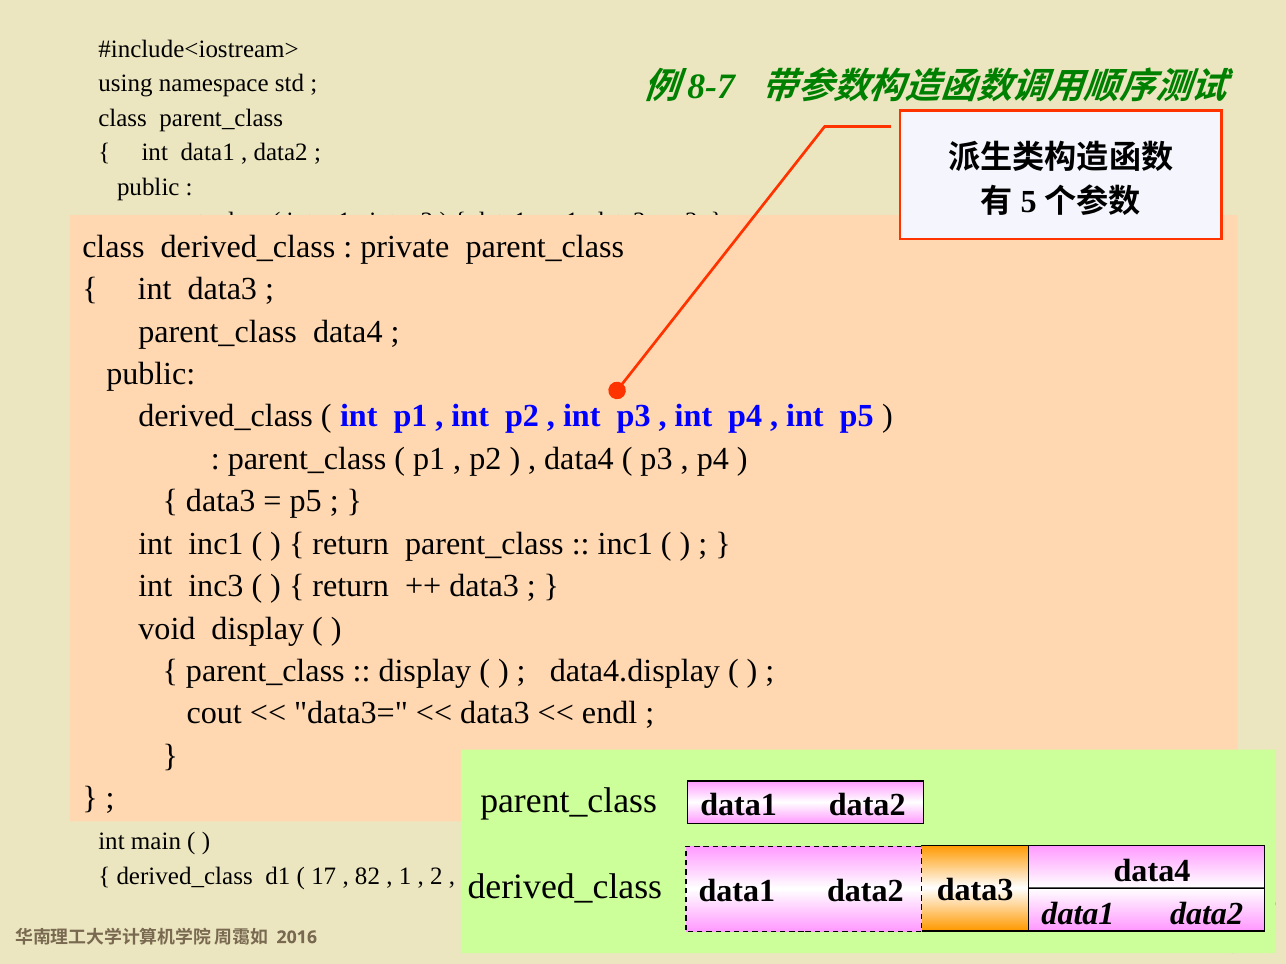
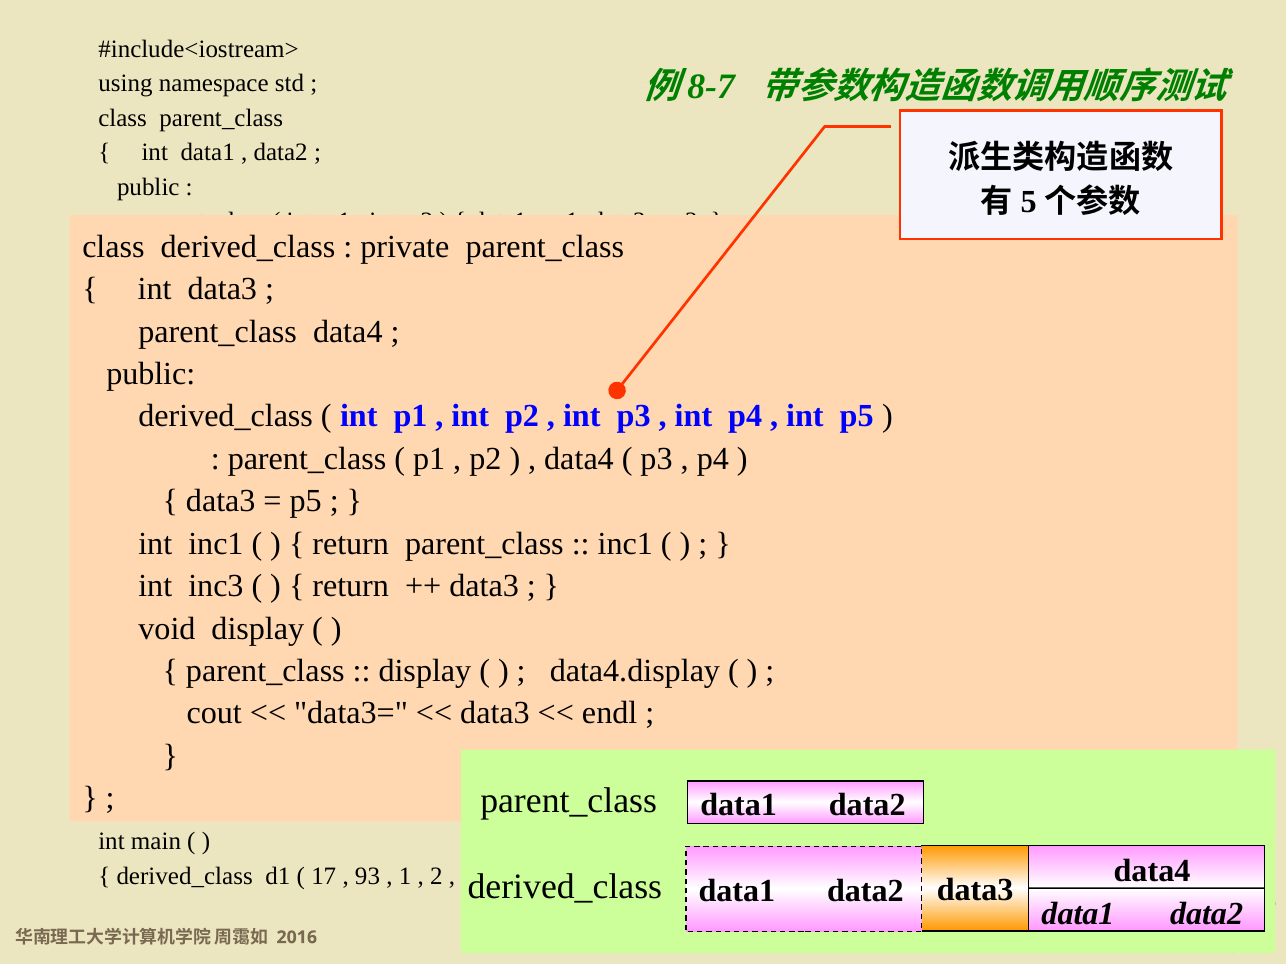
82: 82 -> 93
